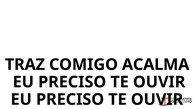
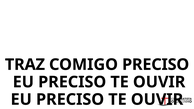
COMIGO ACALMA: ACALMA -> PRECISO
